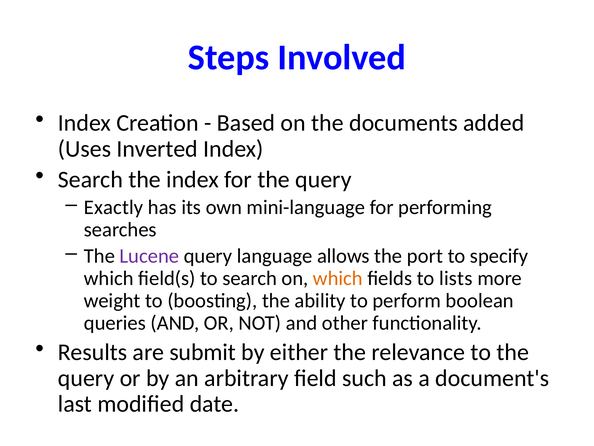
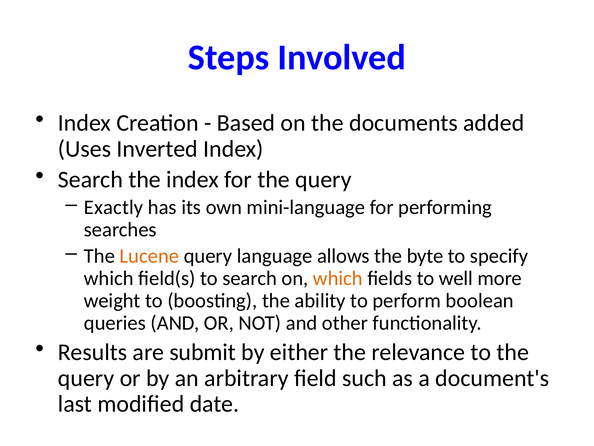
Lucene colour: purple -> orange
port: port -> byte
lists: lists -> well
